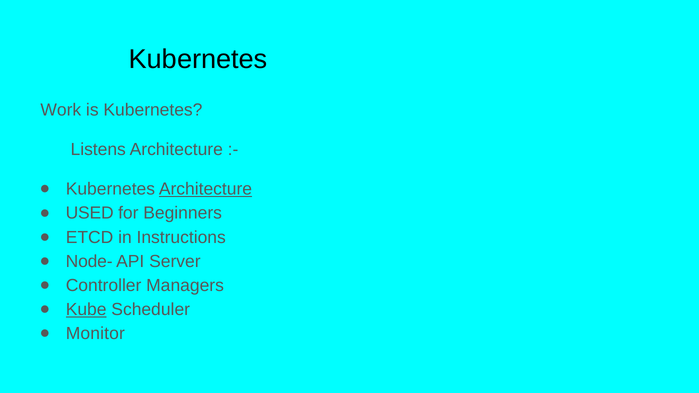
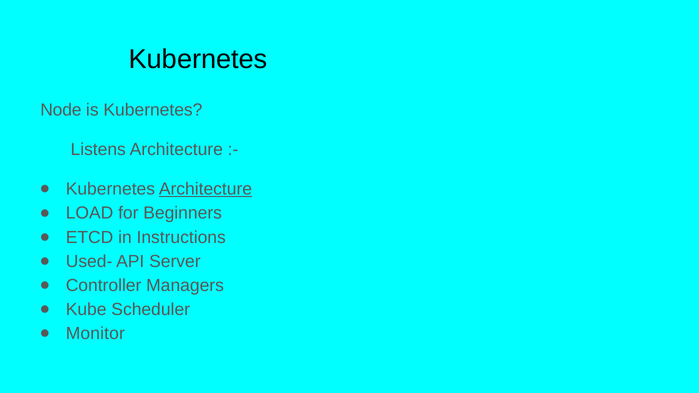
Work: Work -> Node
USED: USED -> LOAD
Node-: Node- -> Used-
Kube underline: present -> none
